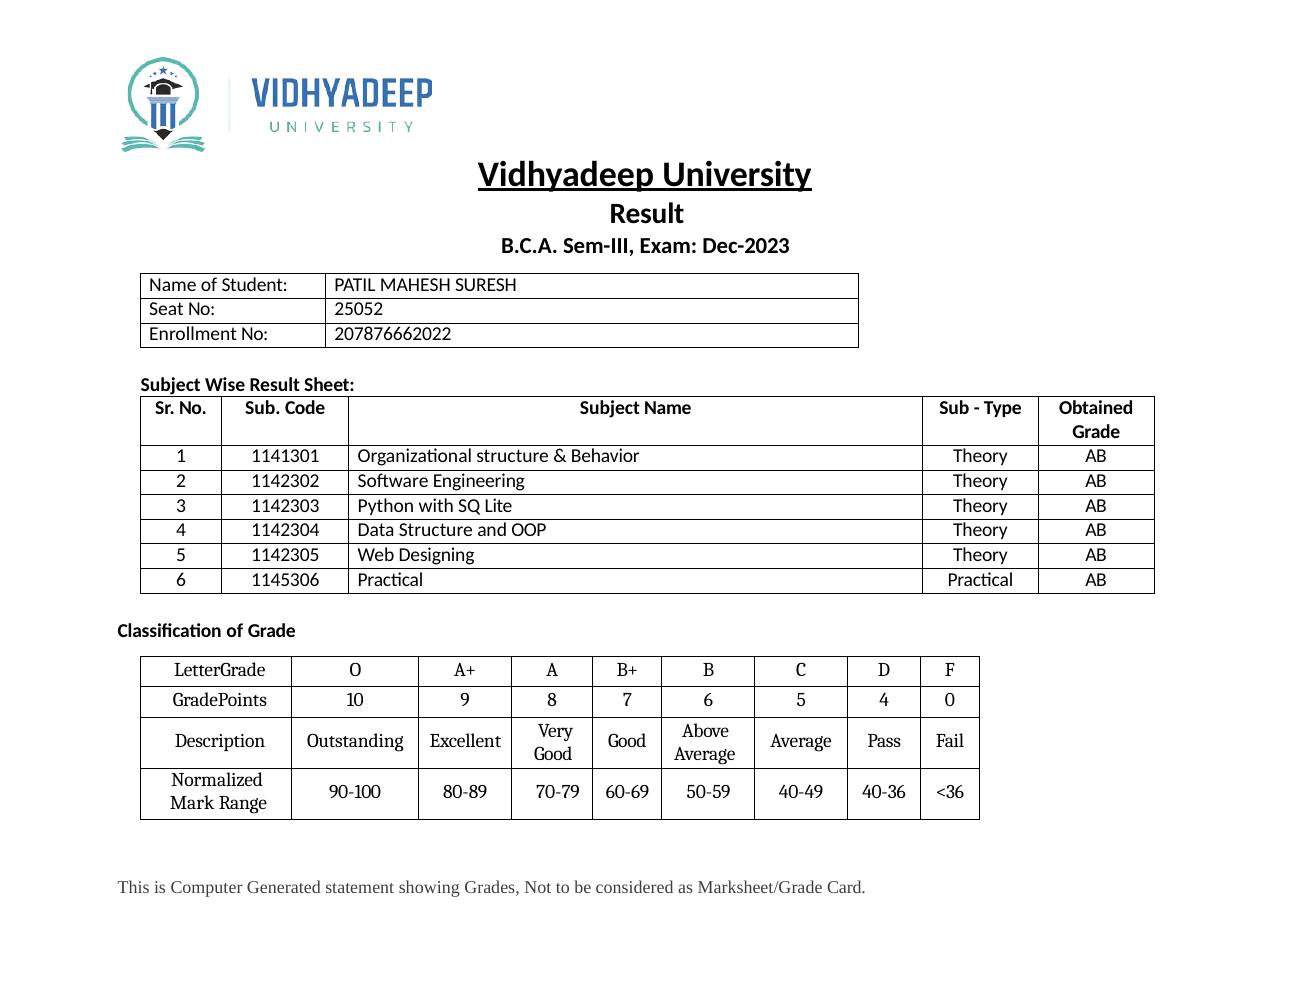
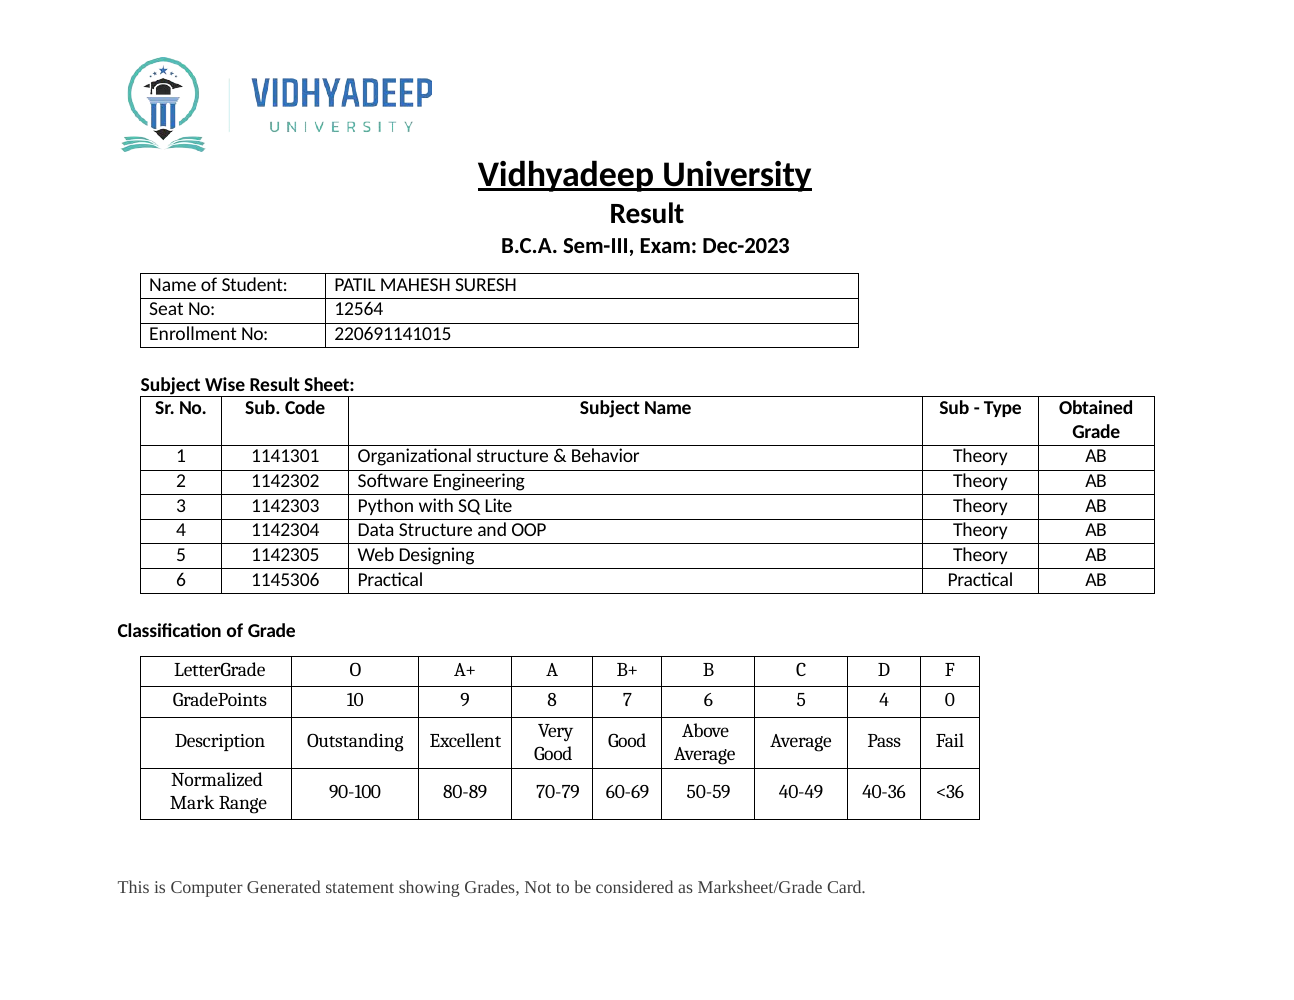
25052: 25052 -> 12564
207876662022: 207876662022 -> 220691141015
